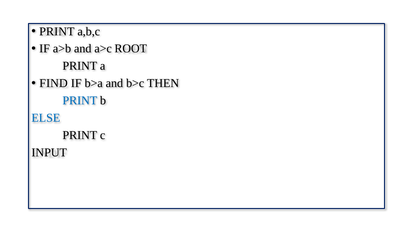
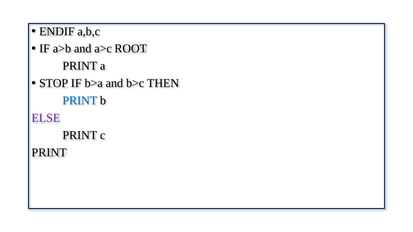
PRINT at (57, 31): PRINT -> ENDIF
FIND: FIND -> STOP
ELSE colour: blue -> purple
INPUT at (49, 153): INPUT -> PRINT
